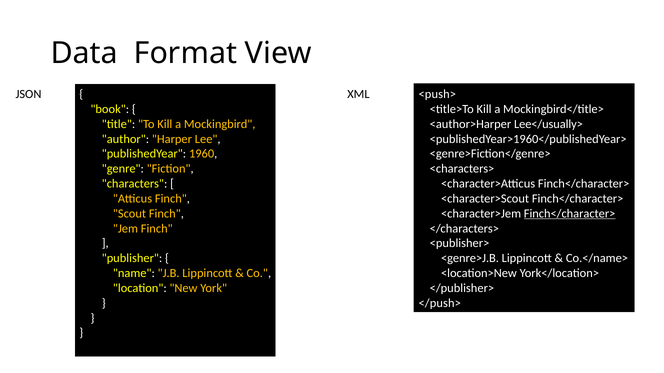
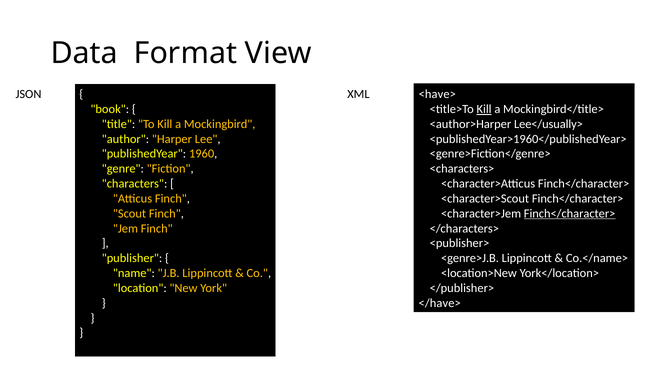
<push>: <push> -> <have>
Kill at (484, 109) underline: none -> present
</push>: </push> -> </have>
